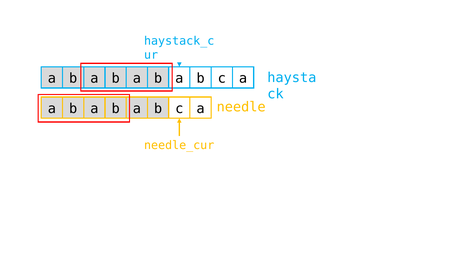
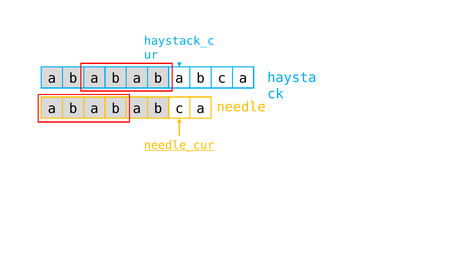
needle_cur underline: none -> present
